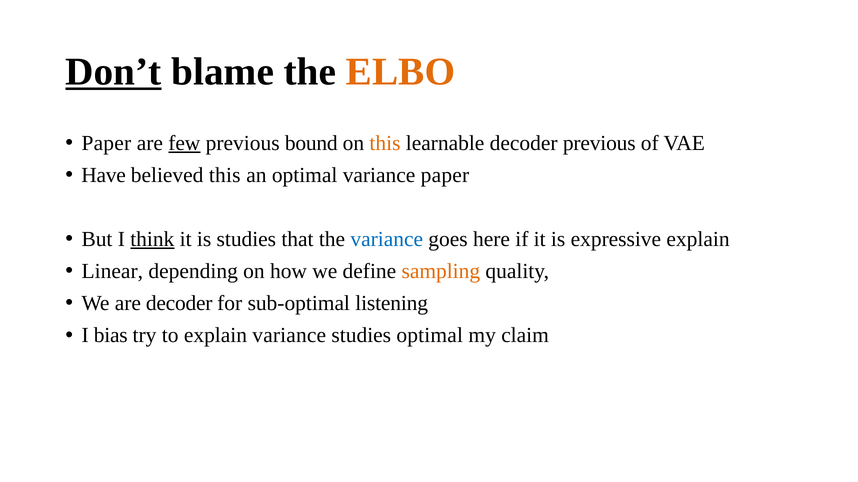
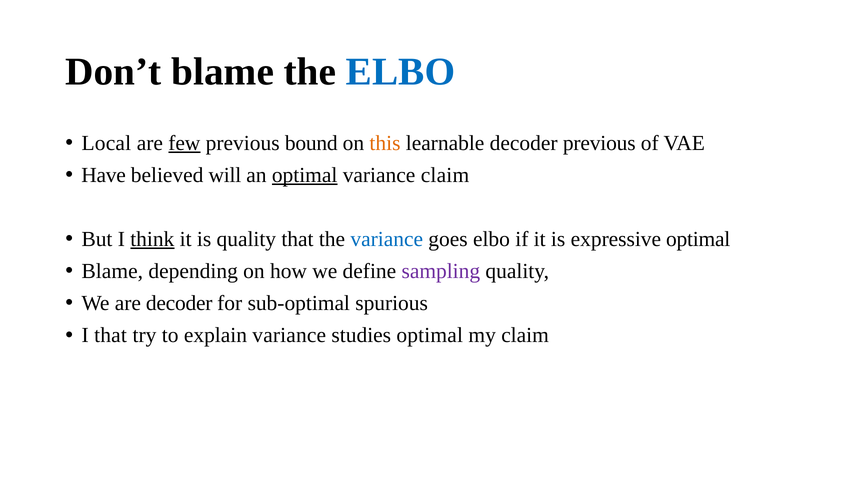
Don’t underline: present -> none
ELBO at (401, 72) colour: orange -> blue
Paper at (106, 143): Paper -> Local
believed this: this -> will
optimal at (305, 175) underline: none -> present
variance paper: paper -> claim
is studies: studies -> quality
goes here: here -> elbo
expressive explain: explain -> optimal
Linear at (112, 272): Linear -> Blame
sampling colour: orange -> purple
listening: listening -> spurious
I bias: bias -> that
